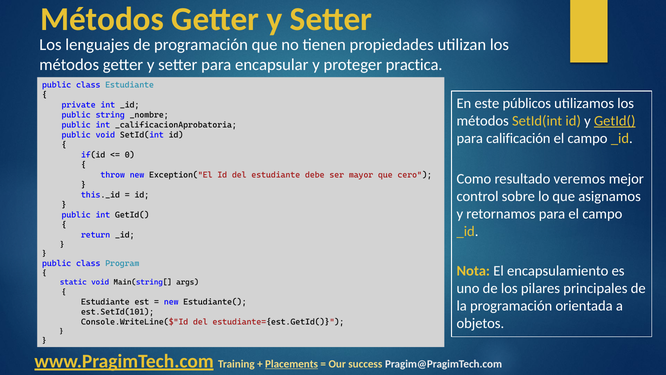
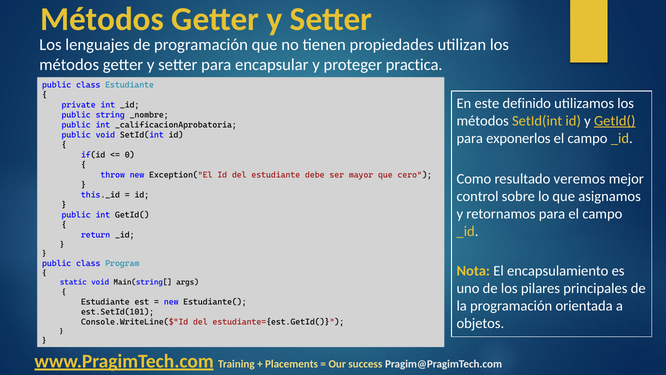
públicos: públicos -> definido
calificación: calificación -> exponerlos
Placements underline: present -> none
